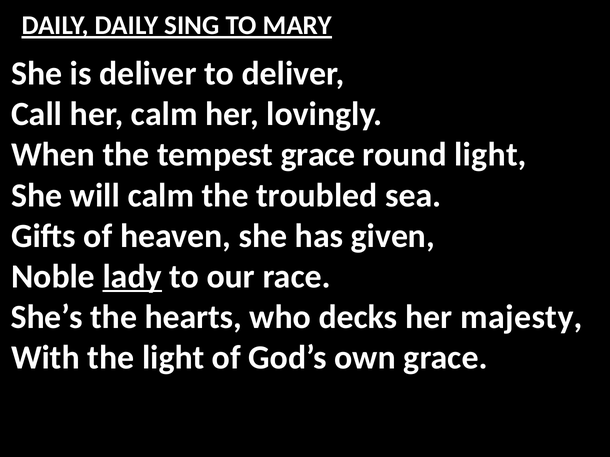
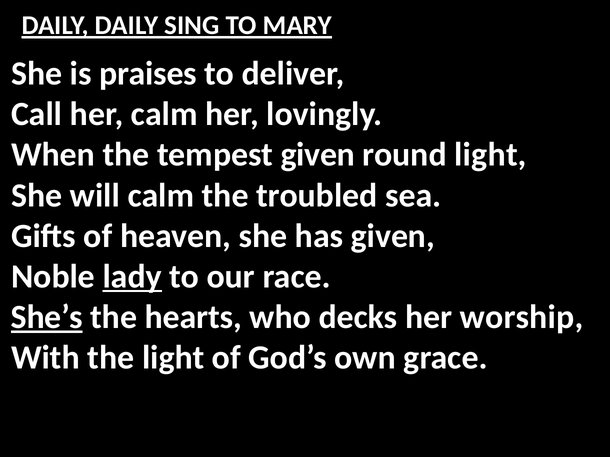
is deliver: deliver -> praises
tempest grace: grace -> given
She’s underline: none -> present
majesty: majesty -> worship
